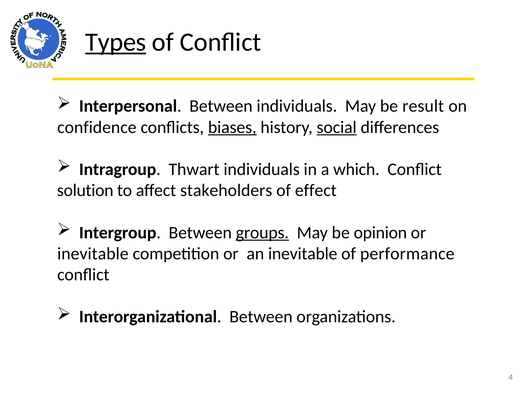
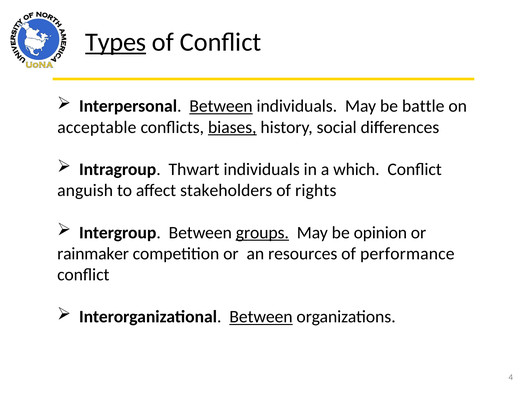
Between at (221, 106) underline: none -> present
result: result -> battle
confidence: confidence -> acceptable
social underline: present -> none
solution: solution -> anguish
effect: effect -> rights
inevitable at (93, 254): inevitable -> rainmaker
an inevitable: inevitable -> resources
Between at (261, 317) underline: none -> present
